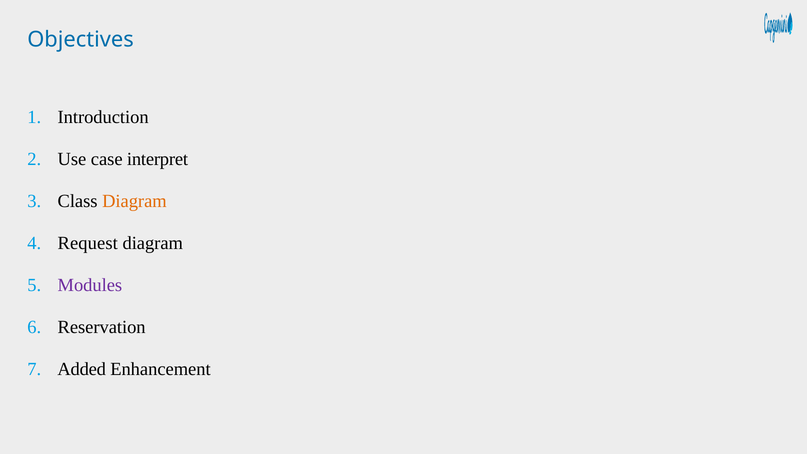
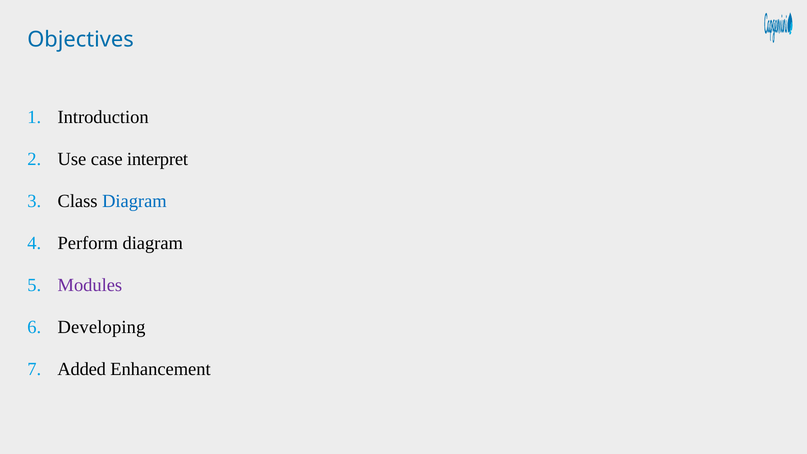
Diagram at (134, 201) colour: orange -> blue
Request: Request -> Perform
Reservation: Reservation -> Developing
